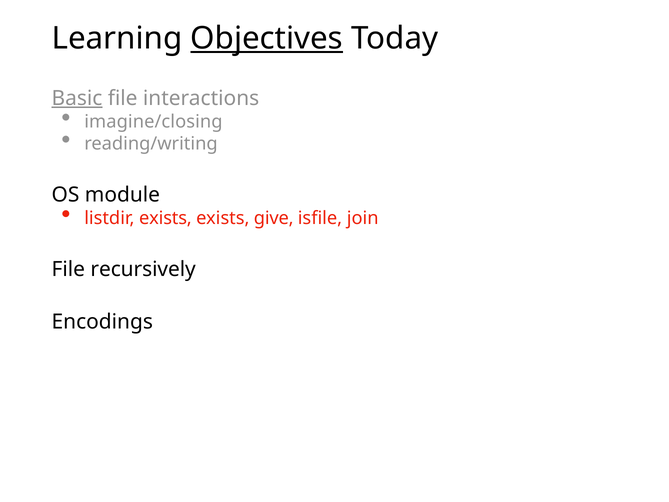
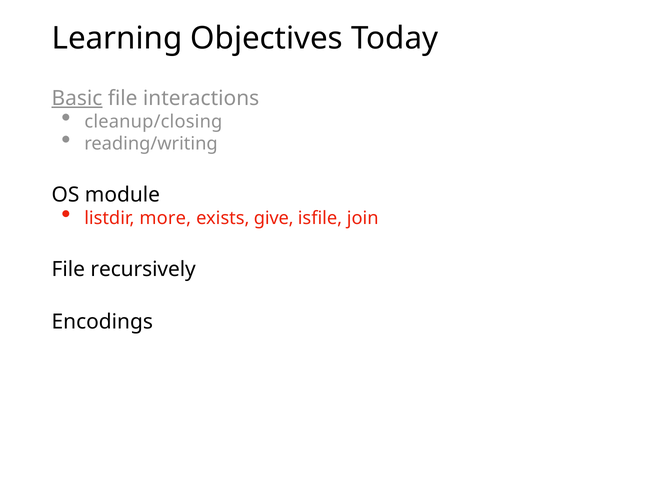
Objectives underline: present -> none
imagine/closing: imagine/closing -> cleanup/closing
listdir exists: exists -> more
